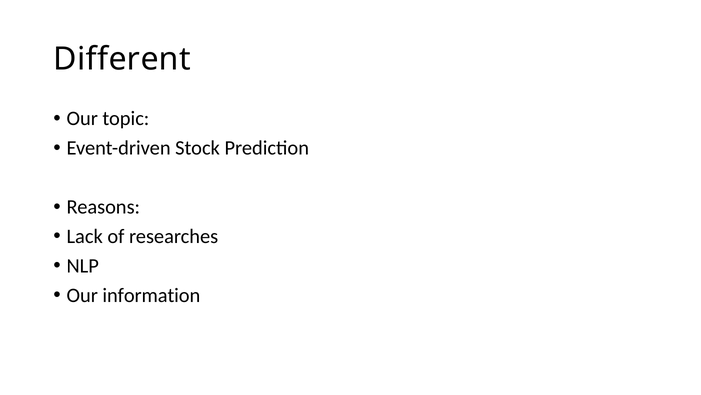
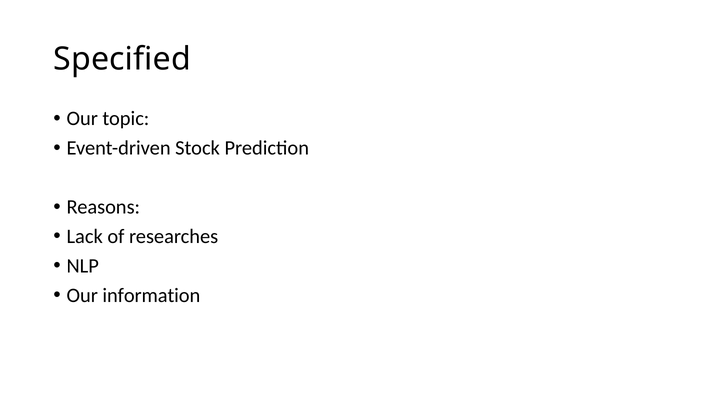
Different: Different -> Specified
